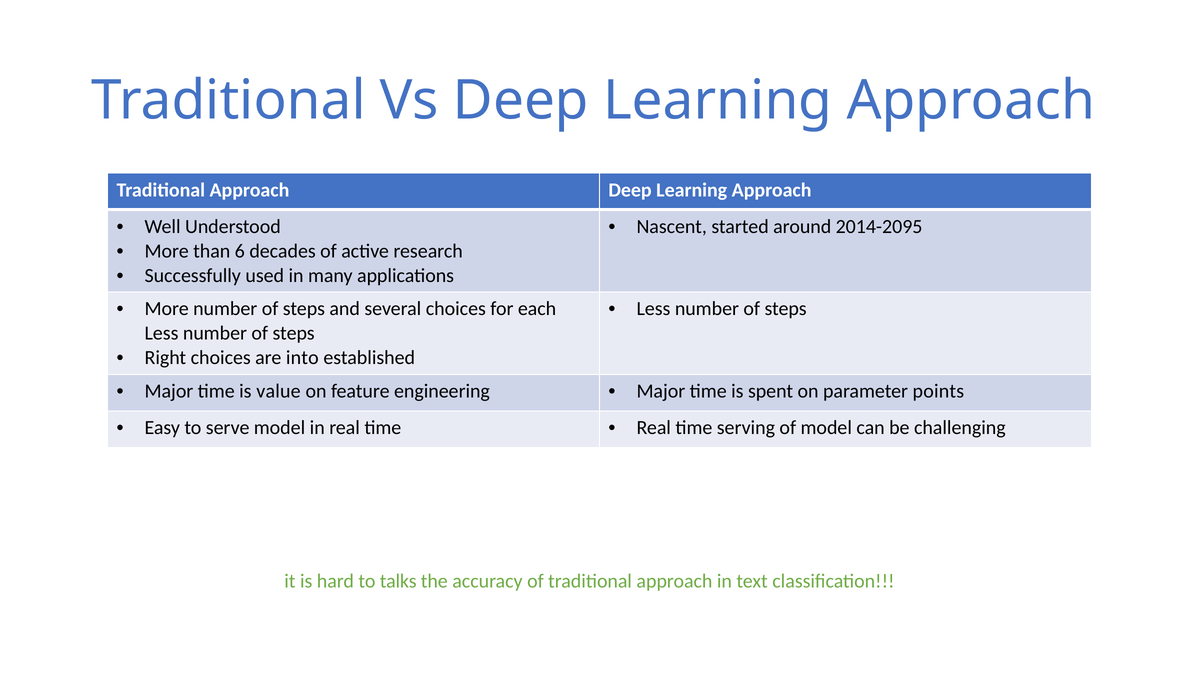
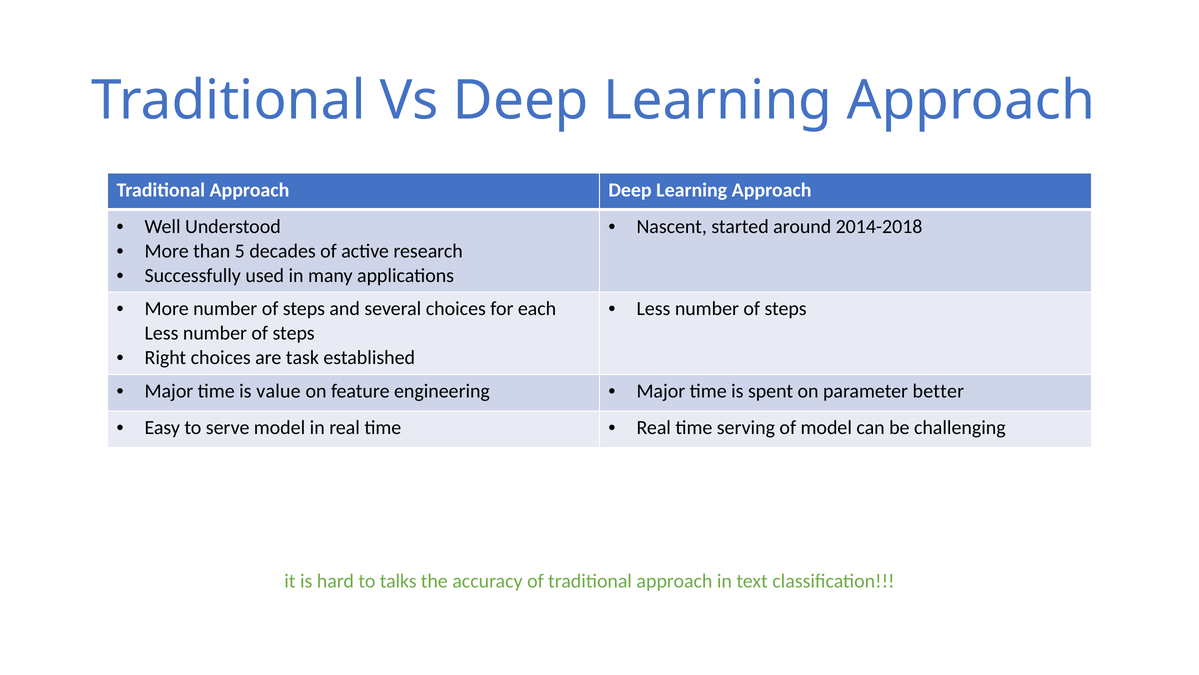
2014-2095: 2014-2095 -> 2014-2018
6: 6 -> 5
into: into -> task
points: points -> better
